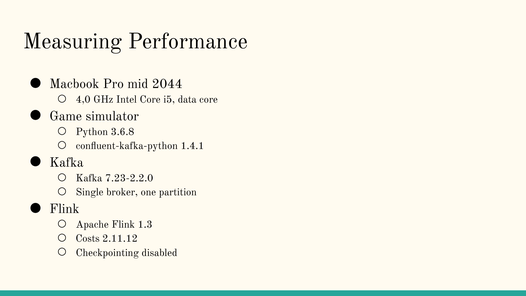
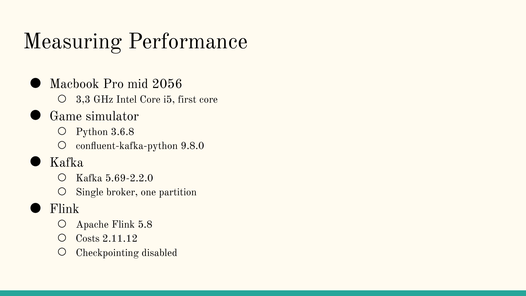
2044: 2044 -> 2056
4,0: 4,0 -> 3,3
data: data -> first
1.4.1: 1.4.1 -> 9.8.0
7.23-2.2.0: 7.23-2.2.0 -> 5.69-2.2.0
1.3: 1.3 -> 5.8
